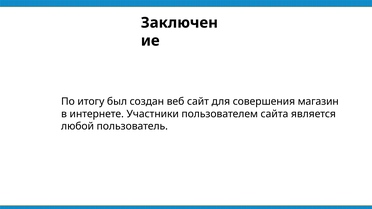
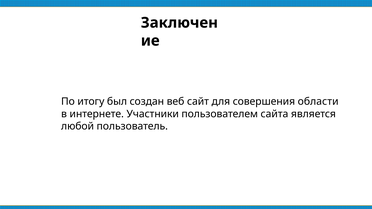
магазин: магазин -> области
